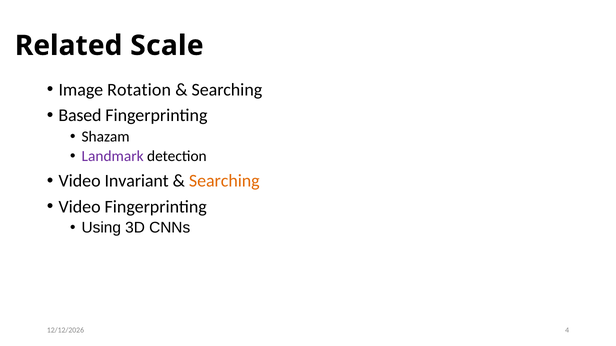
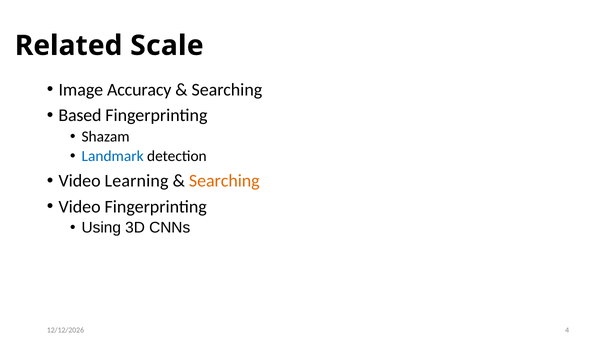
Rotation: Rotation -> Accuracy
Landmark colour: purple -> blue
Invariant: Invariant -> Learning
